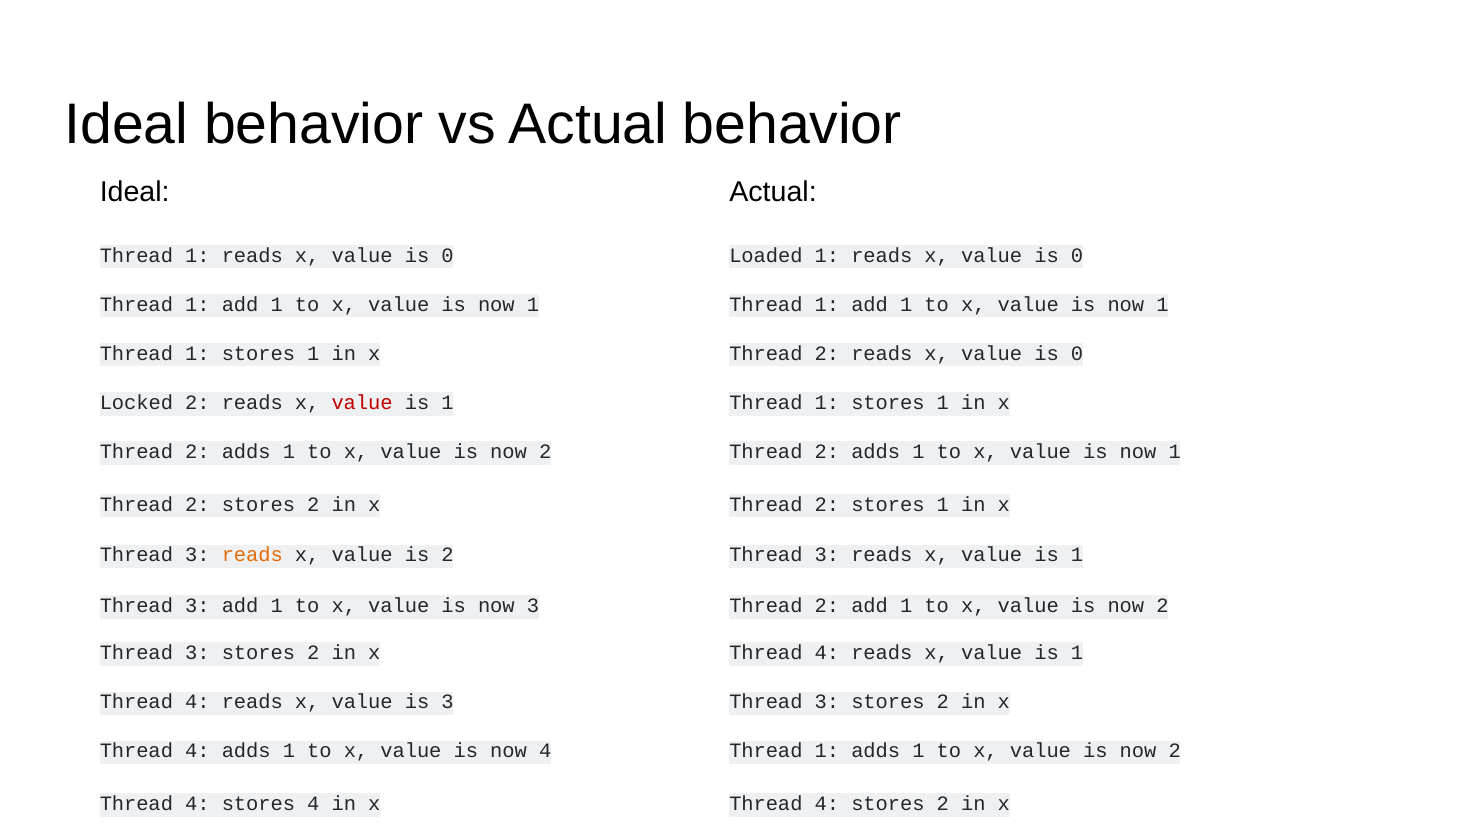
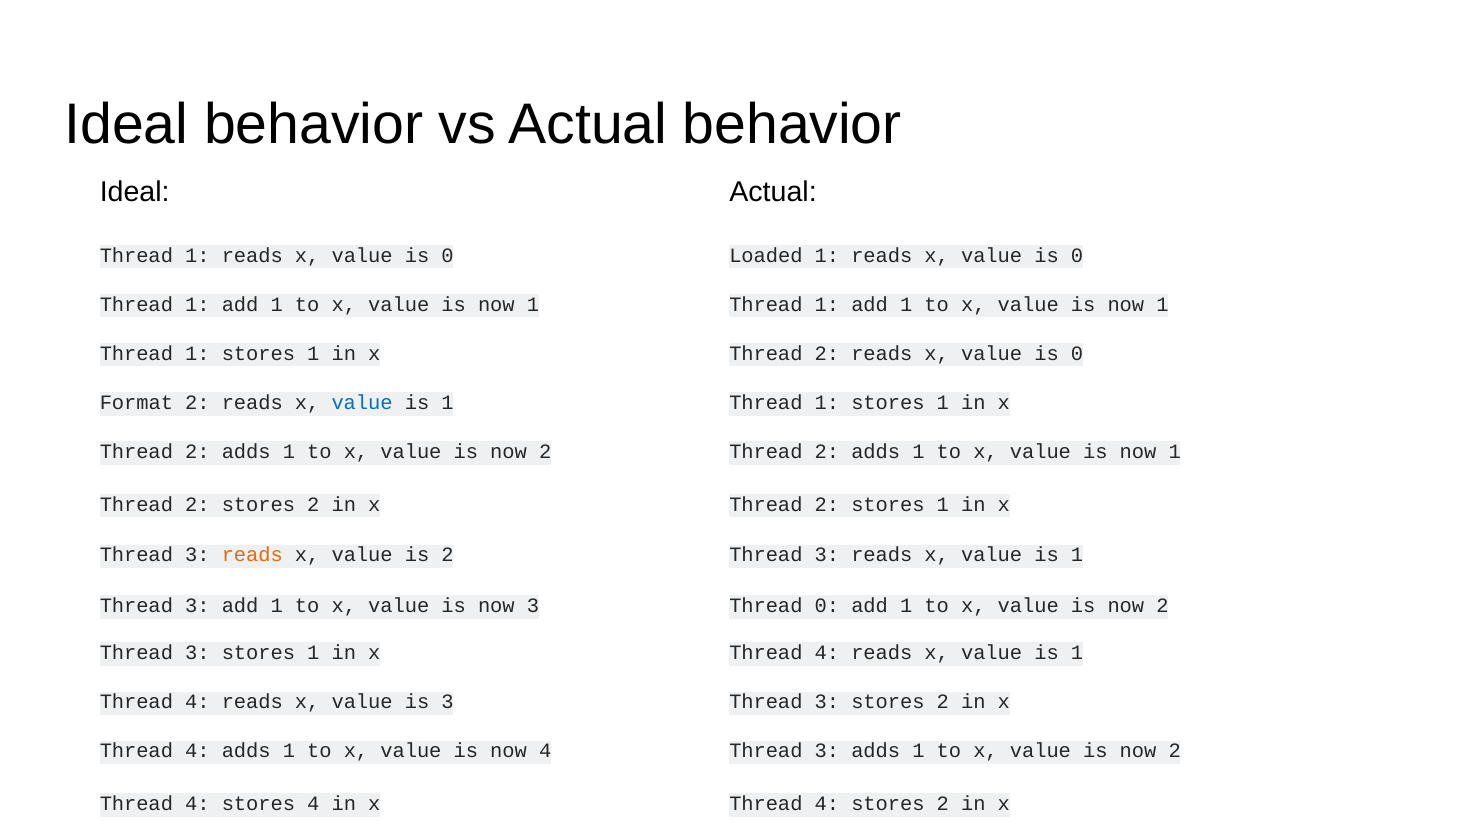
Locked: Locked -> Format
value at (362, 403) colour: red -> blue
2 at (827, 606): 2 -> 0
2 at (313, 653): 2 -> 1
1 at (827, 751): 1 -> 3
